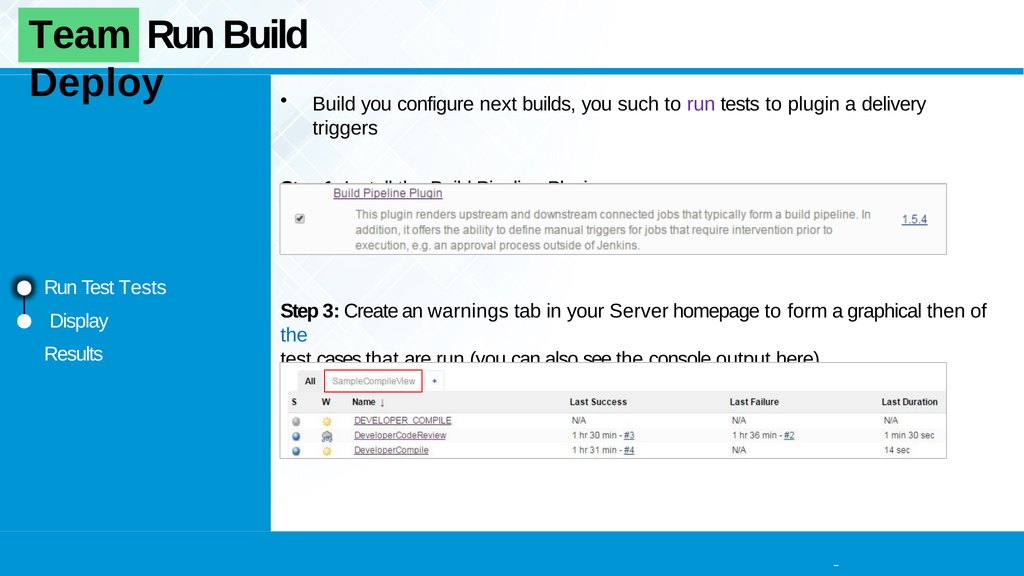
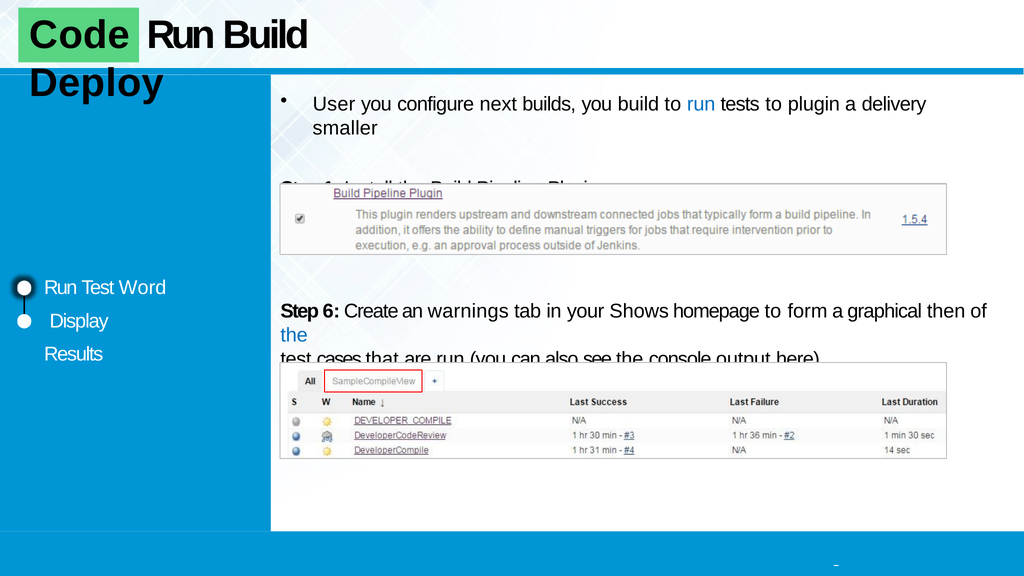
Team: Team -> Code
Build at (334, 104): Build -> User
you such: such -> build
run at (701, 104) colour: purple -> blue
triggers: triggers -> smaller
Test Tests: Tests -> Word
3: 3 -> 6
Server: Server -> Shows
